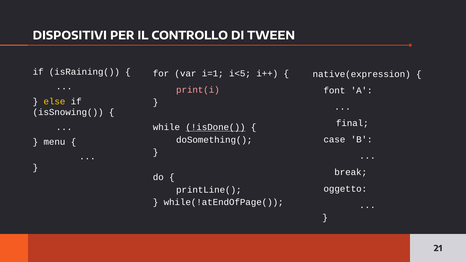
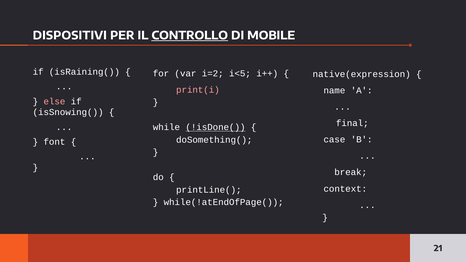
CONTROLLO underline: none -> present
TWEEN: TWEEN -> MOBILE
i=1: i=1 -> i=2
font: font -> name
else colour: yellow -> pink
menu: menu -> font
oggetto: oggetto -> context
